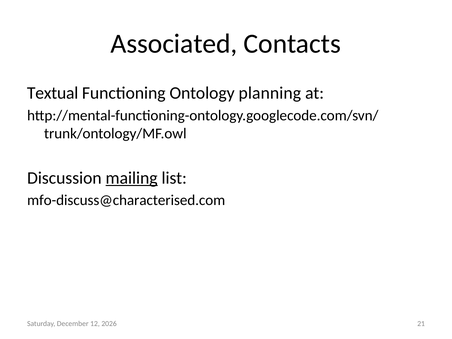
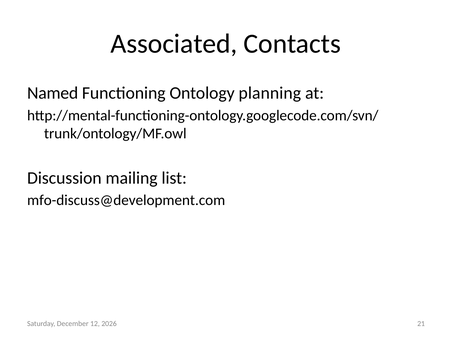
Textual: Textual -> Named
mailing underline: present -> none
mfo-discuss@characterised.com: mfo-discuss@characterised.com -> mfo-discuss@development.com
